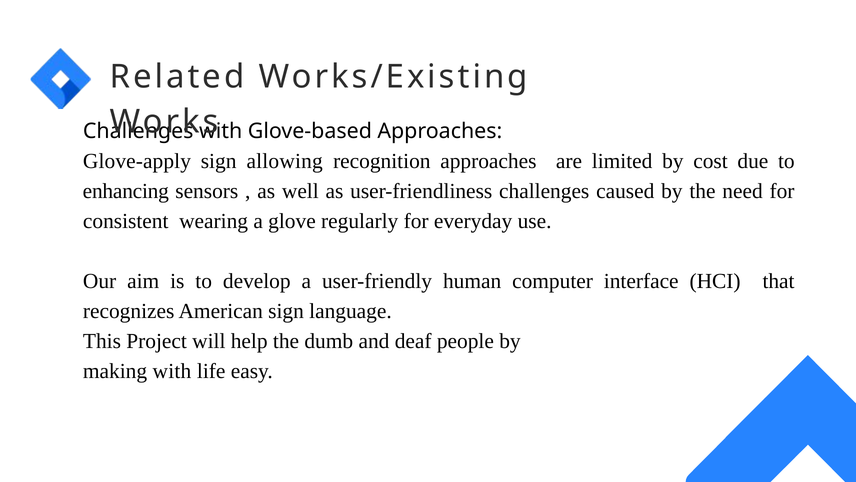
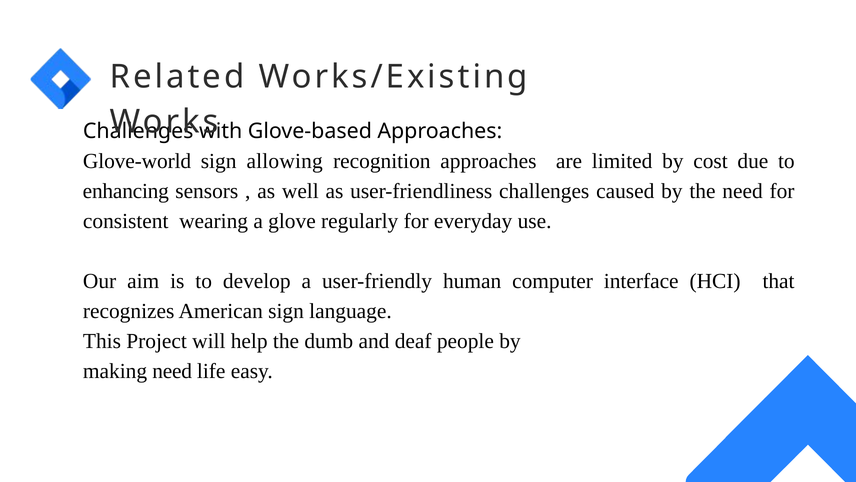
Glove-apply: Glove-apply -> Glove-world
making with: with -> need
